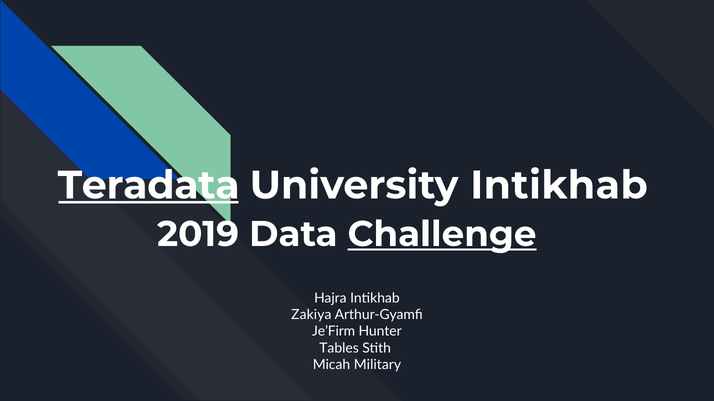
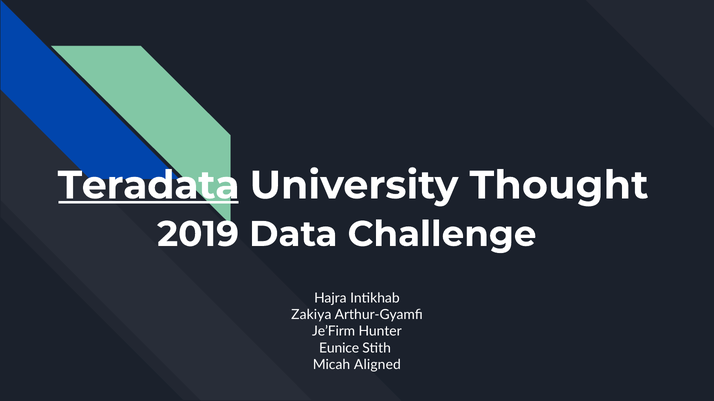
University Intikhab: Intikhab -> Thought
Challenge underline: present -> none
Tables: Tables -> Eunice
Military: Military -> Aligned
